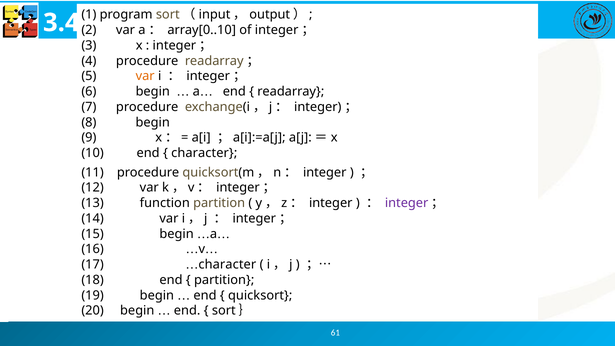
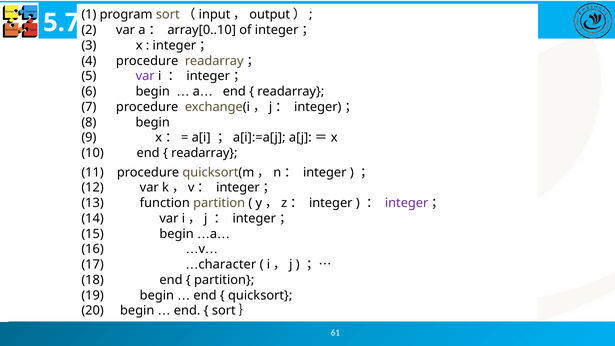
3.4: 3.4 -> 5.7
var at (145, 76) colour: orange -> purple
character at (204, 153): character -> readarray
